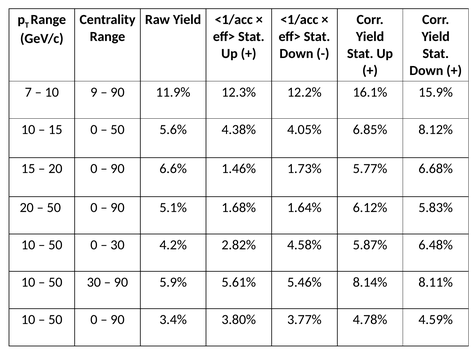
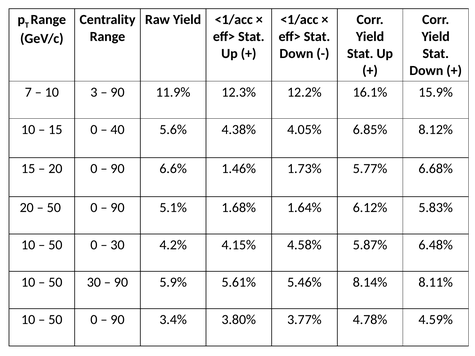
9: 9 -> 3
50 at (118, 130): 50 -> 40
2.82%: 2.82% -> 4.15%
